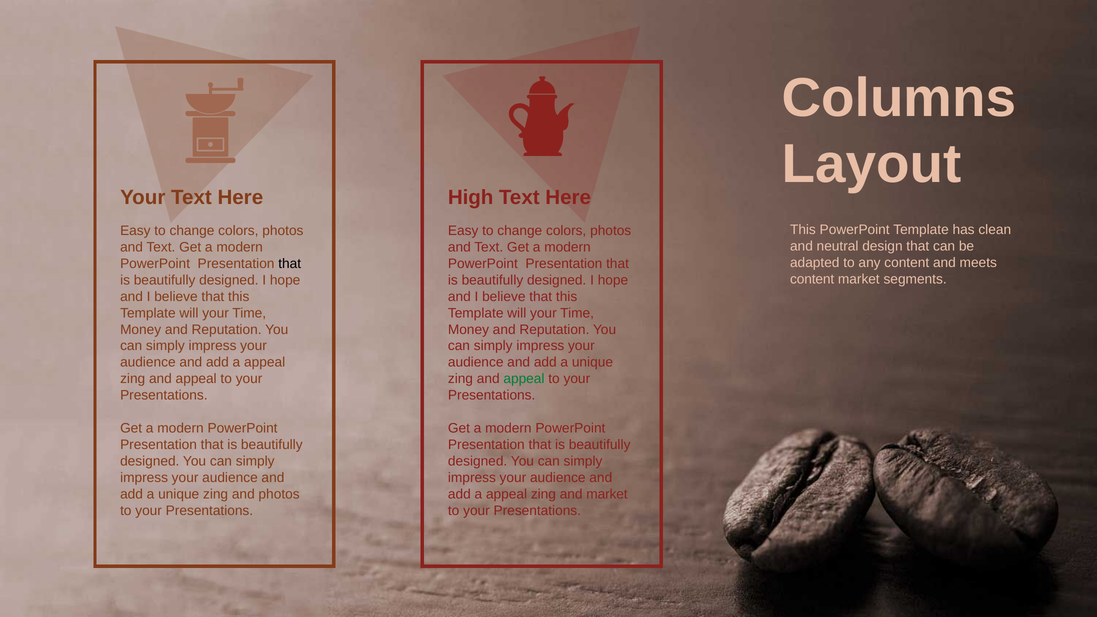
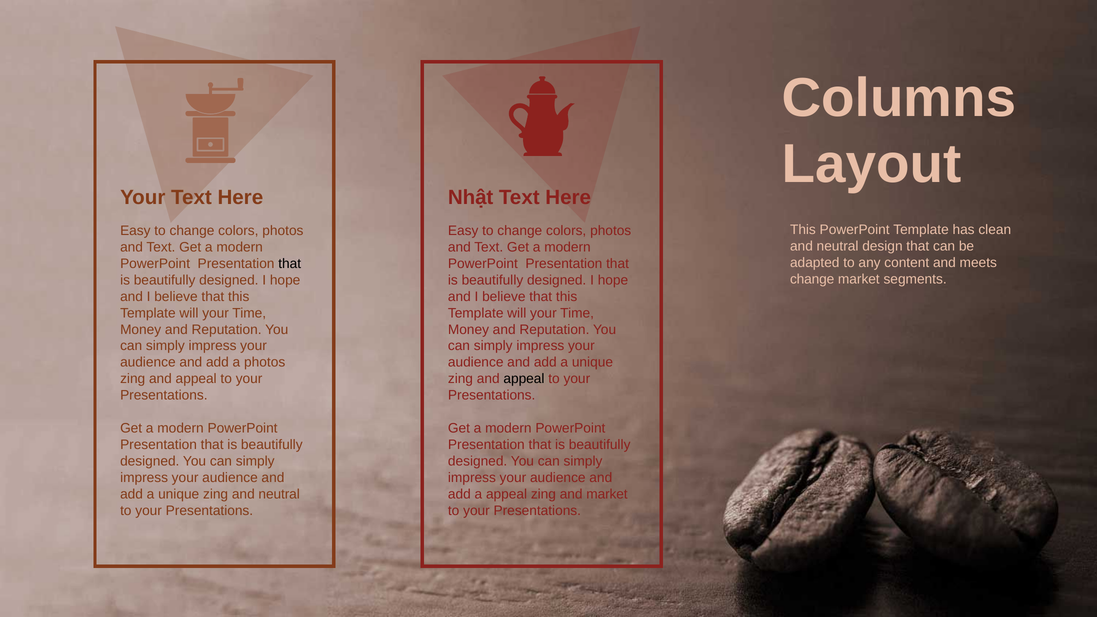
High: High -> Nhật
content at (812, 279): content -> change
appeal at (265, 362): appeal -> photos
appeal at (524, 379) colour: green -> black
zing and photos: photos -> neutral
